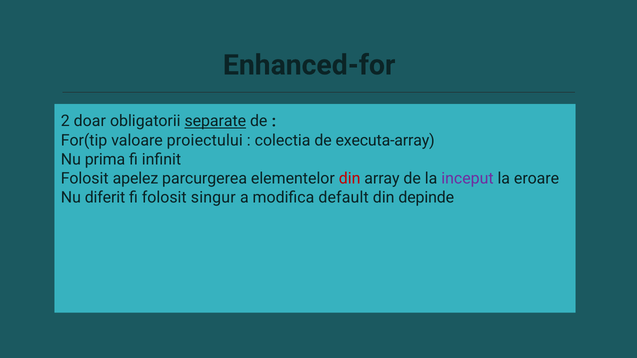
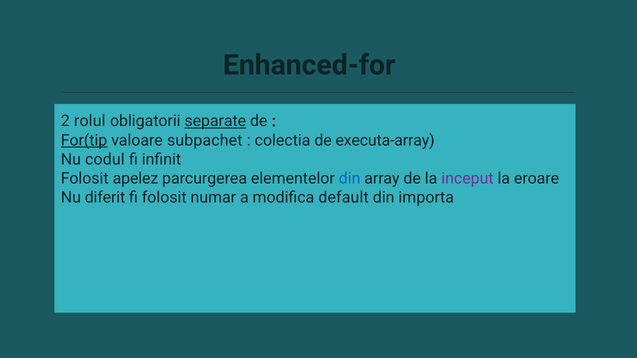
doar: doar -> rolul
For(tip underline: none -> present
proiectului: proiectului -> subpachet
prima: prima -> codul
din at (350, 179) colour: red -> blue
singur: singur -> numar
depinde: depinde -> importa
